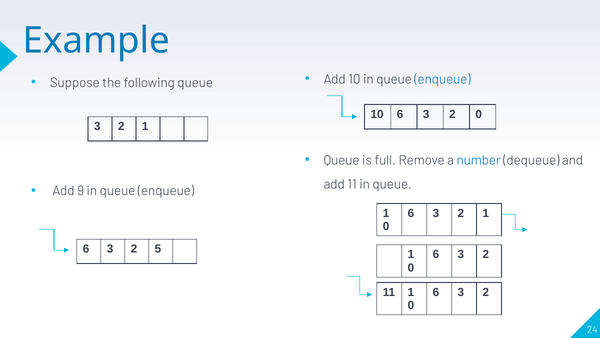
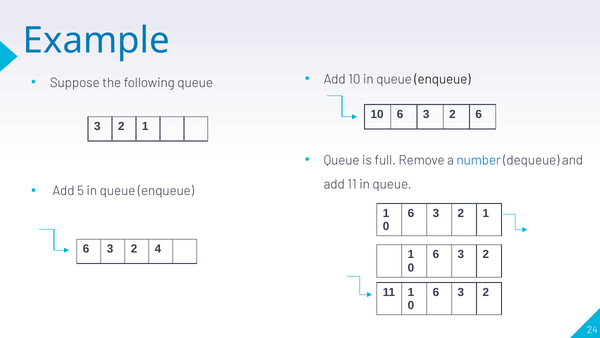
enqueue at (442, 79) colour: blue -> black
2 0: 0 -> 6
9: 9 -> 5
5: 5 -> 4
